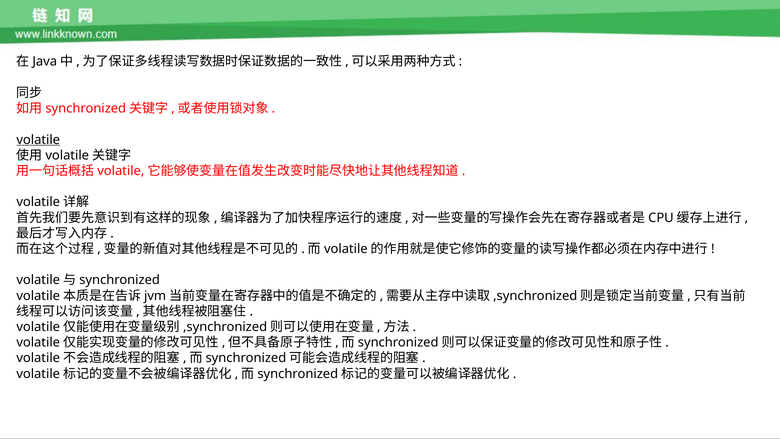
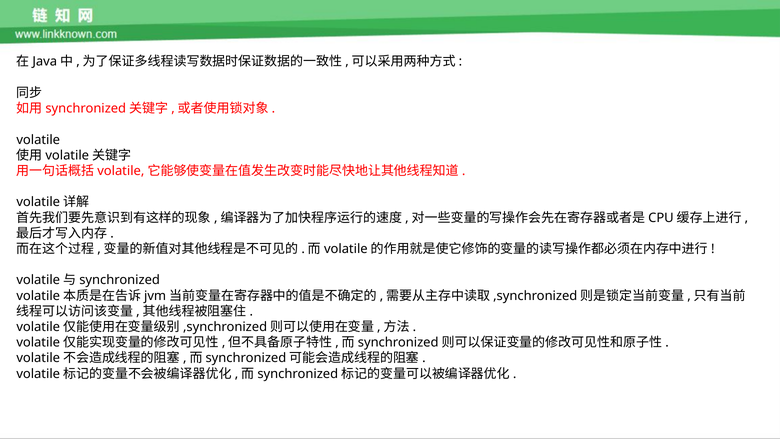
volatile underline: present -> none
